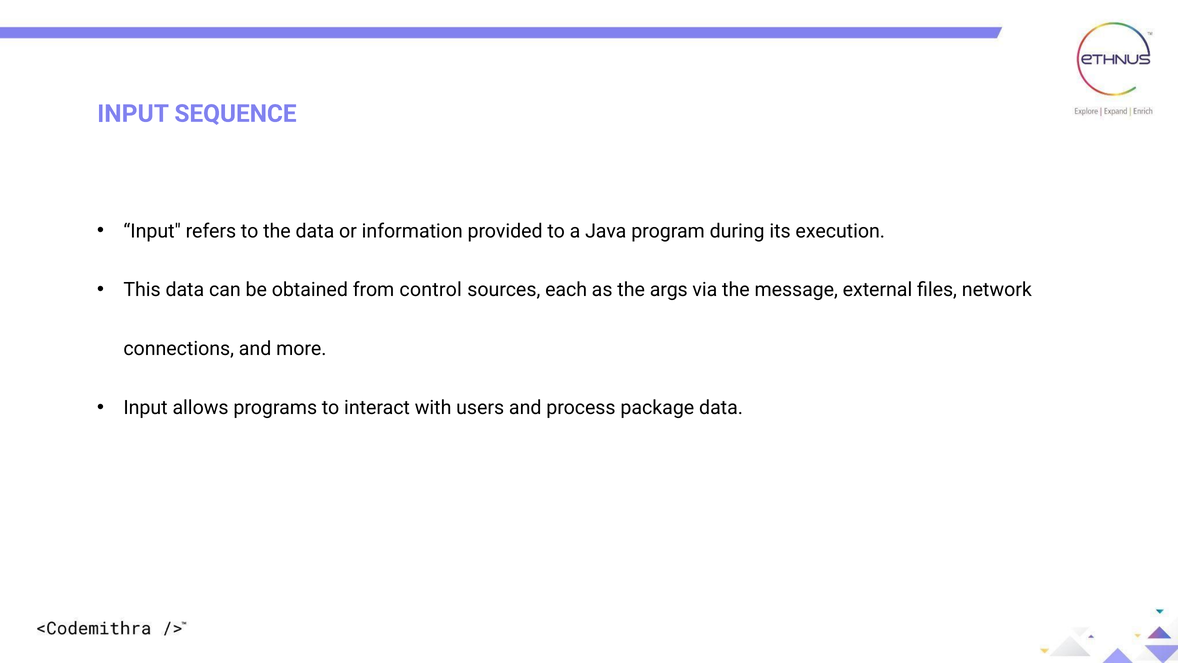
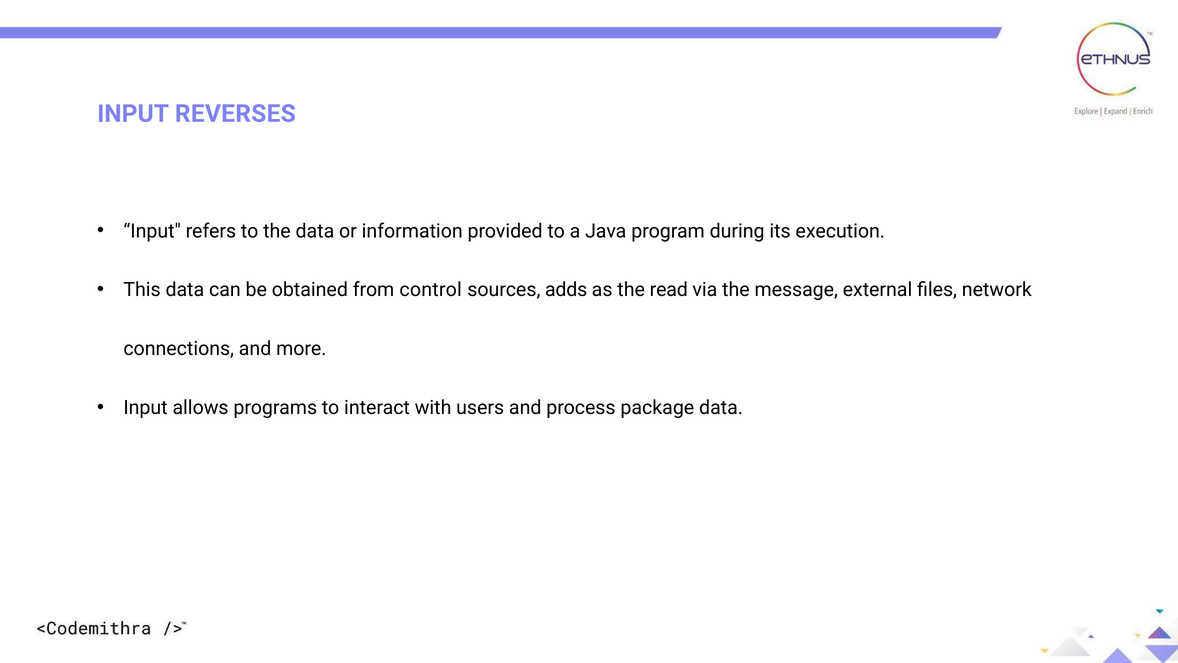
SEQUENCE: SEQUENCE -> REVERSES
each: each -> adds
args: args -> read
